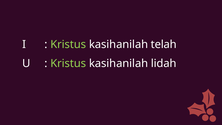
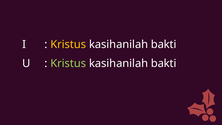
Kristus at (68, 44) colour: light green -> yellow
telah at (164, 44): telah -> bakti
lidah at (164, 63): lidah -> bakti
